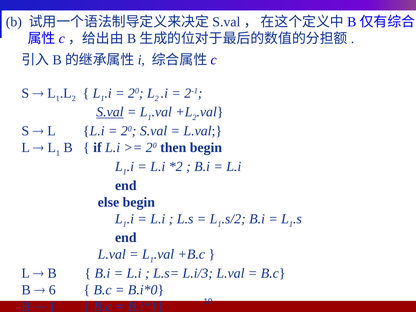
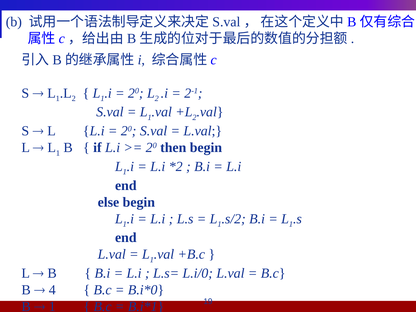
S.val at (110, 112) underline: present -> none
L.i/3: L.i/3 -> L.i/0
6: 6 -> 4
